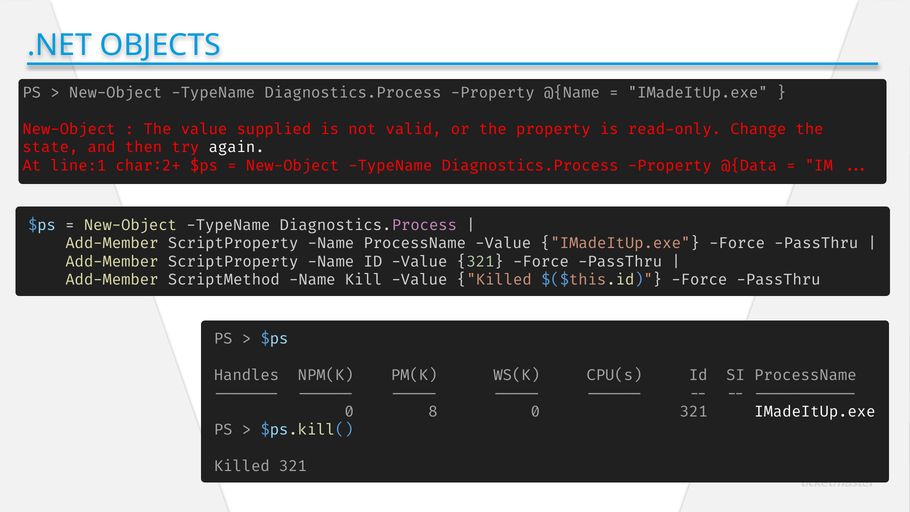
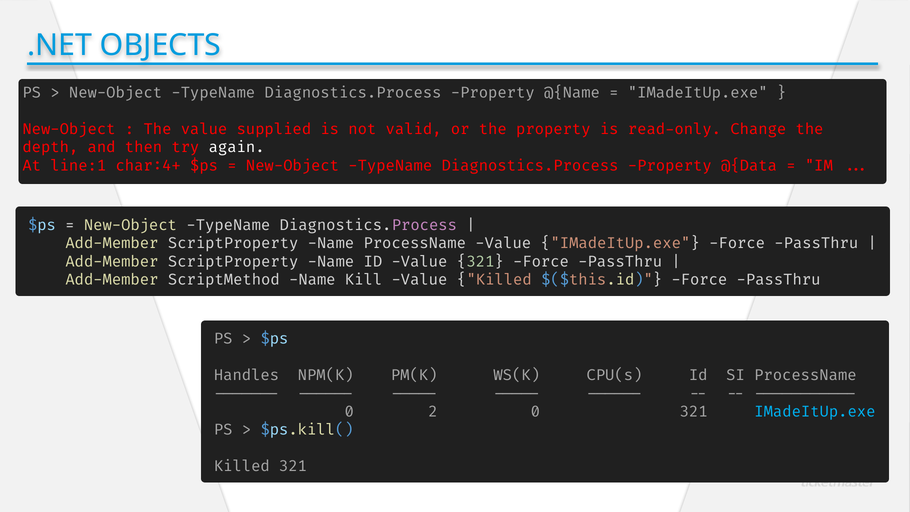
state: state -> depth
char:2+: char:2+ -> char:4+
8: 8 -> 2
IMadeItUp.exe at (815, 412) colour: white -> light blue
